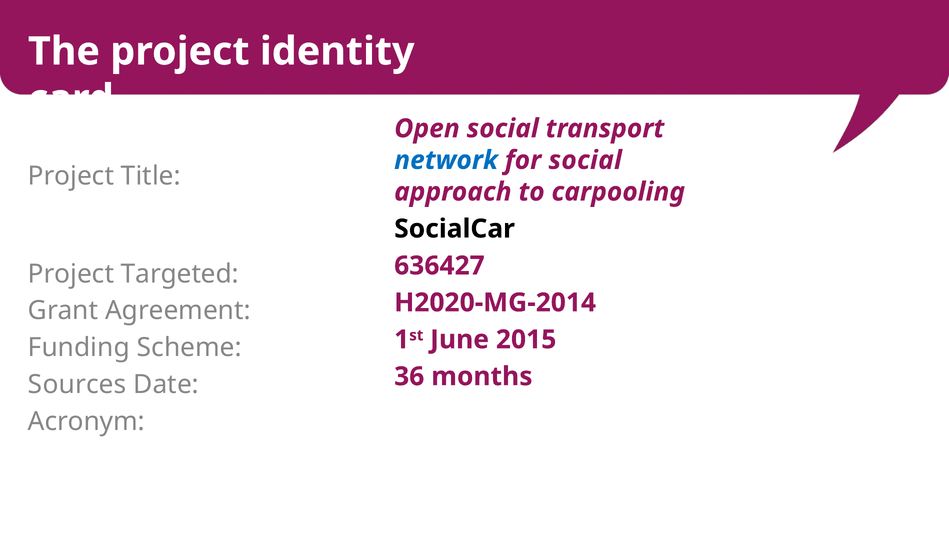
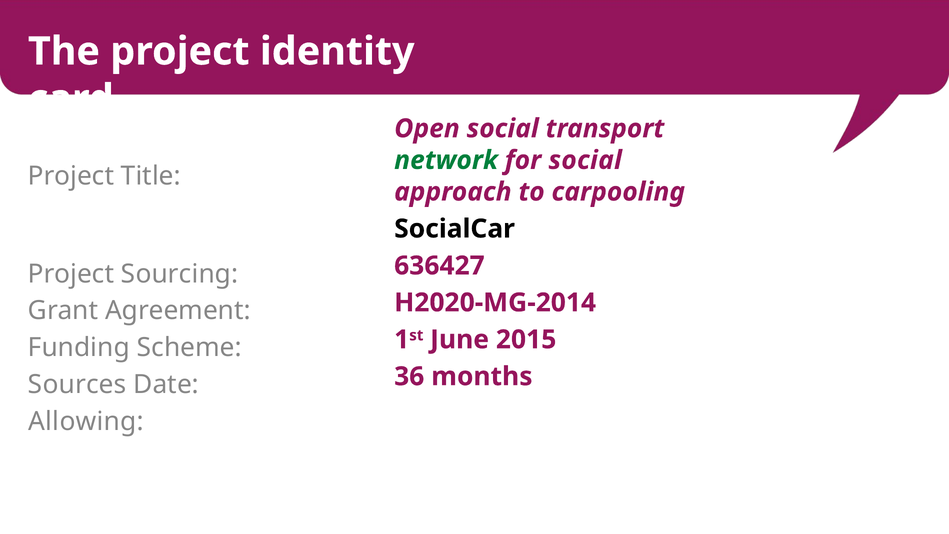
network colour: blue -> green
Targeted: Targeted -> Sourcing
Acronym: Acronym -> Allowing
